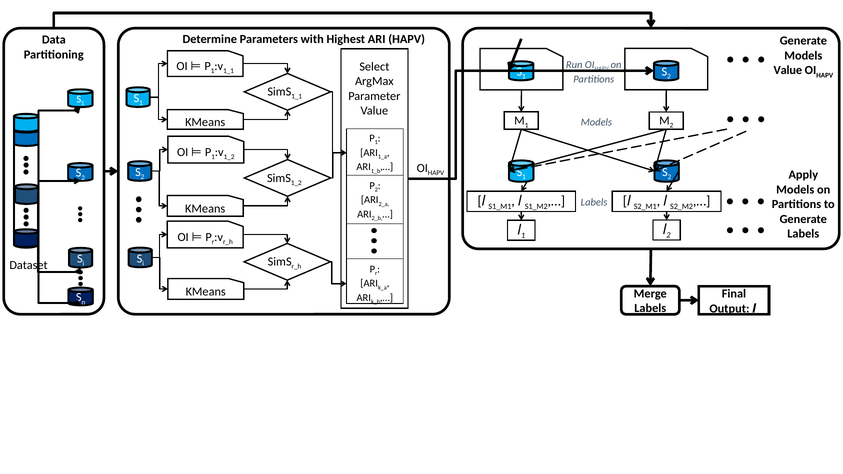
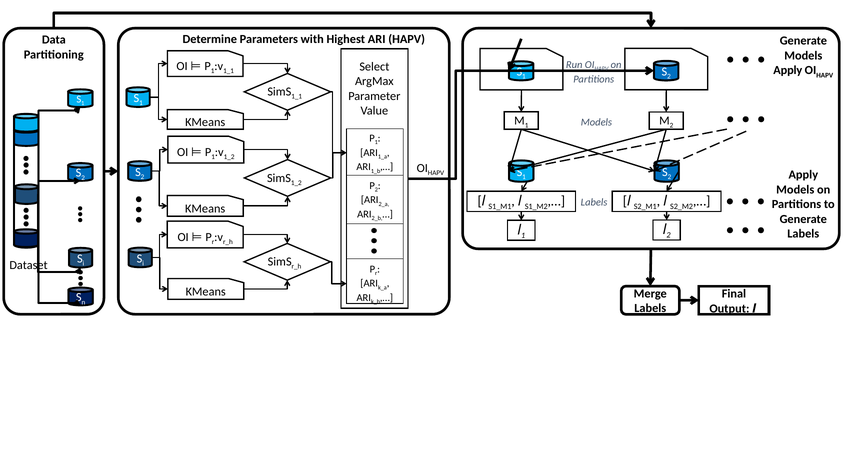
Value at (788, 70): Value -> Apply
